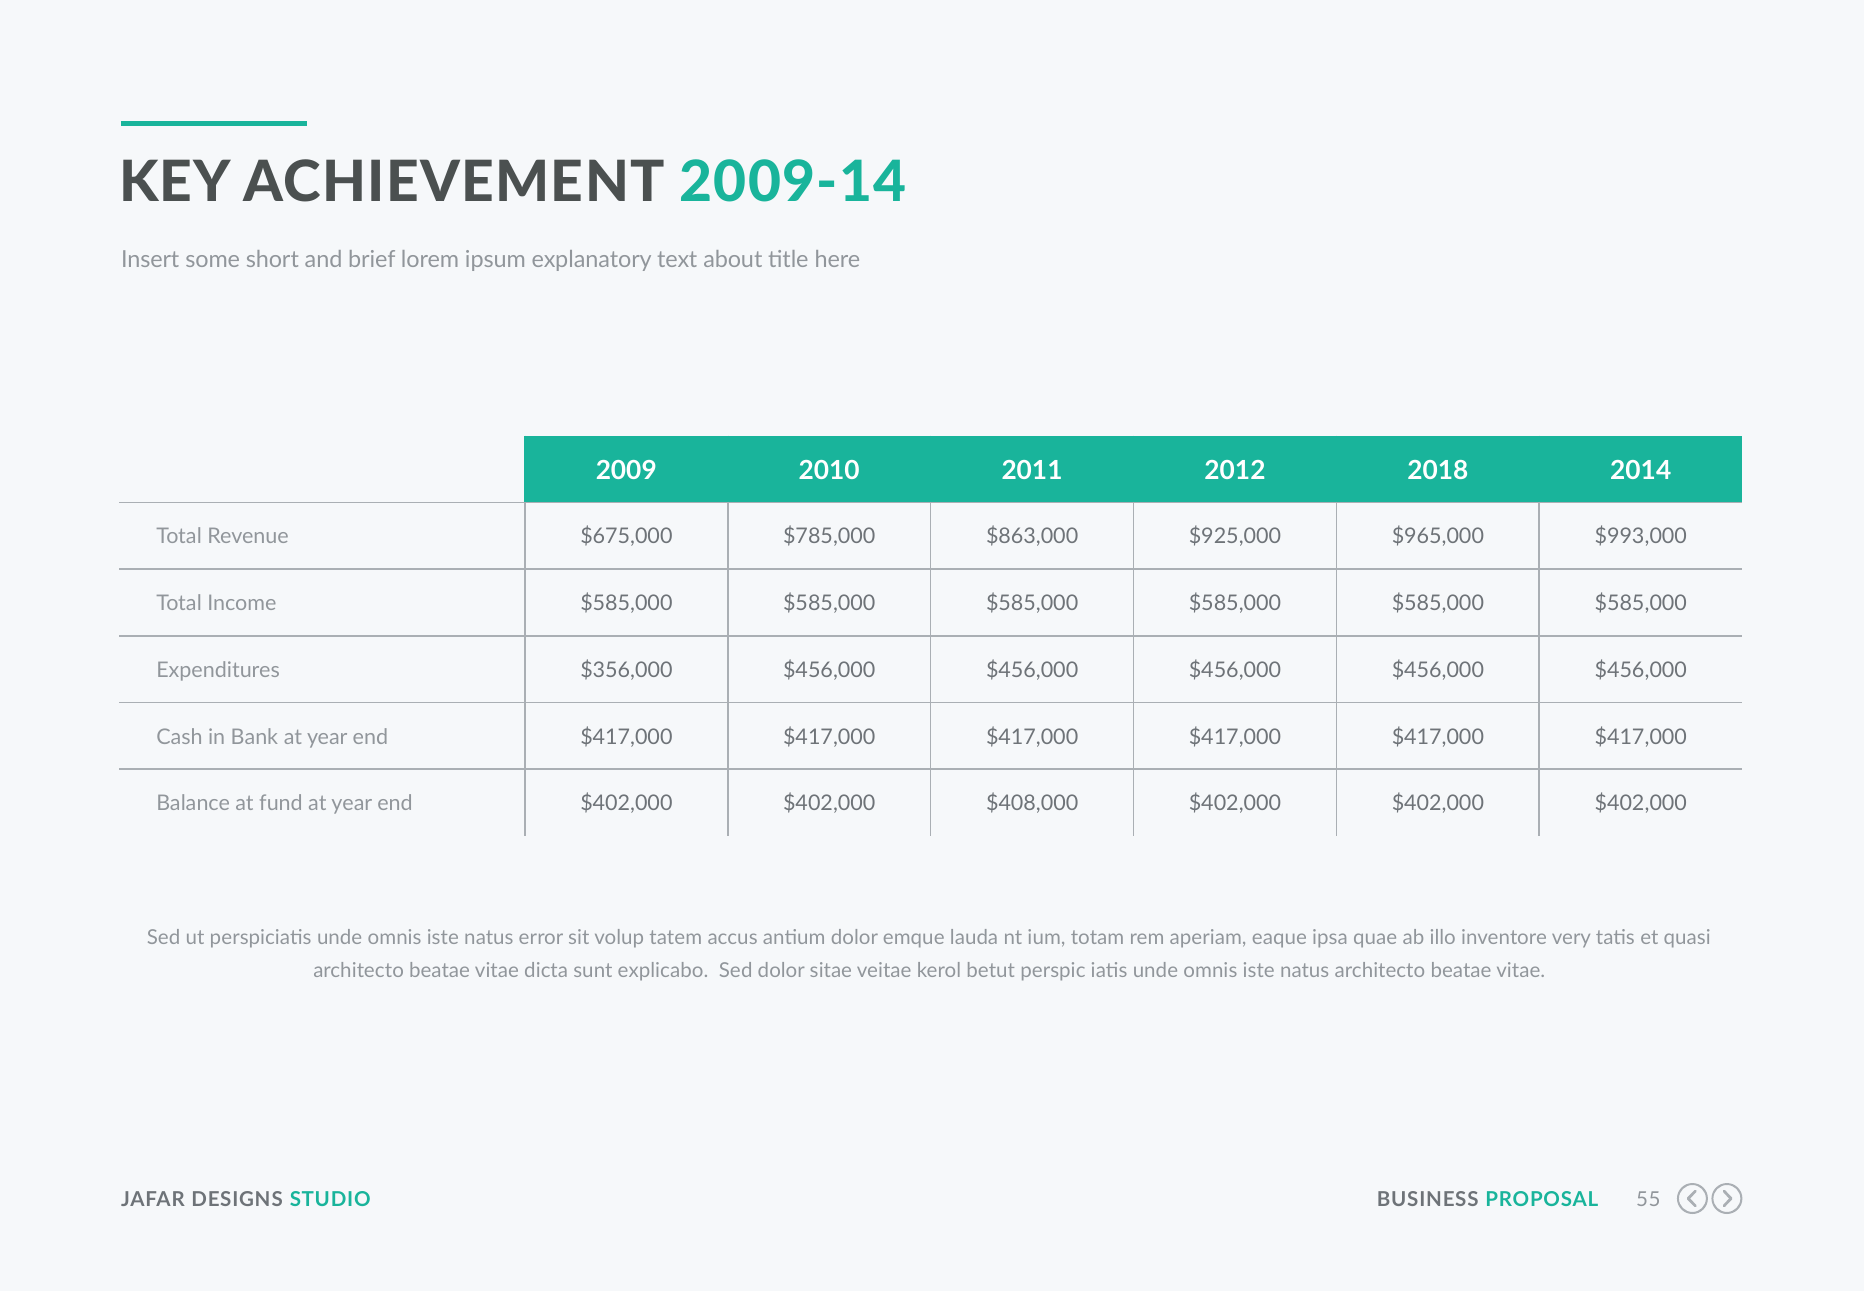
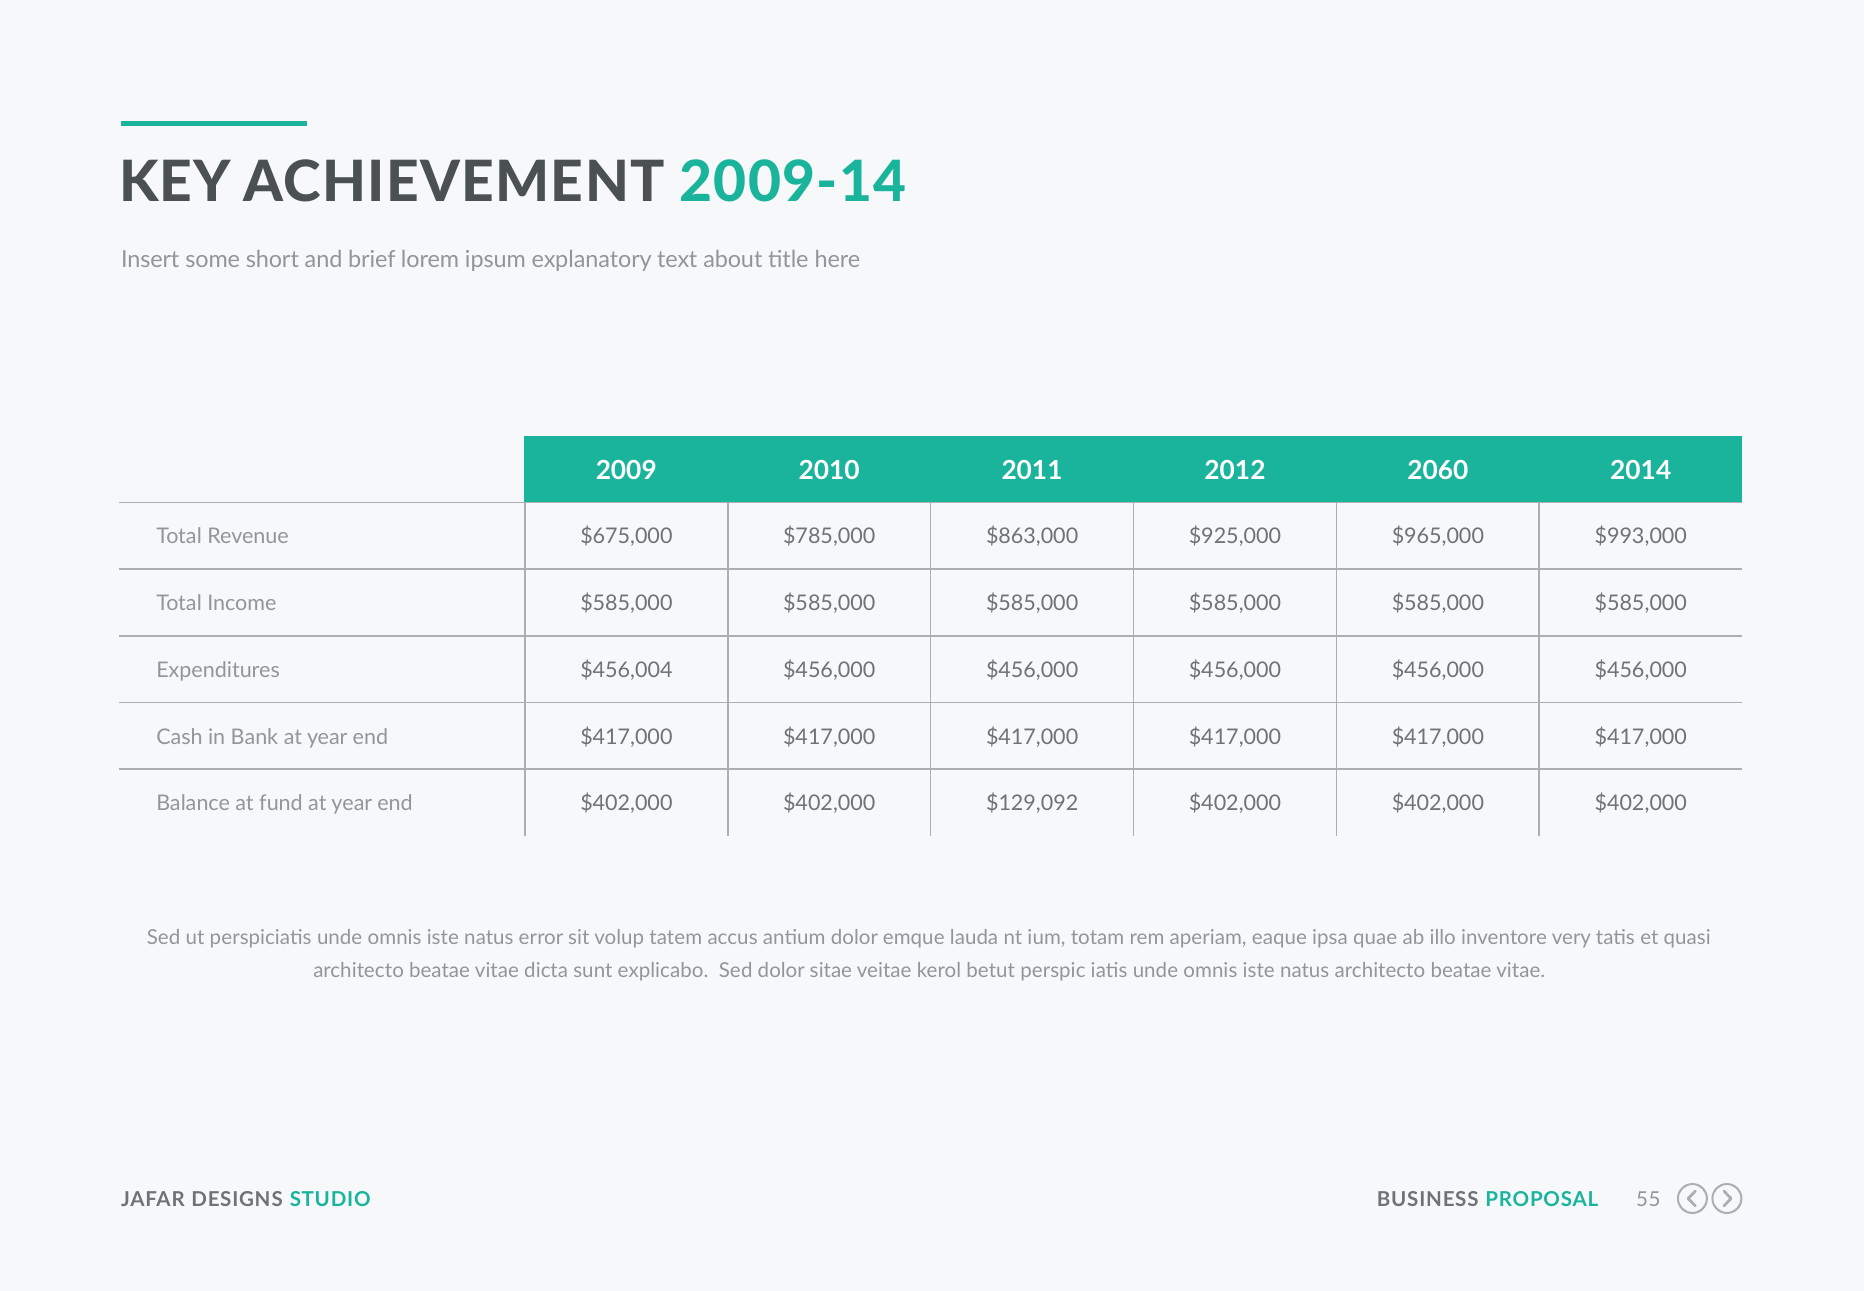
2018: 2018 -> 2060
$356,000: $356,000 -> $456,004
$408,000: $408,000 -> $129,092
